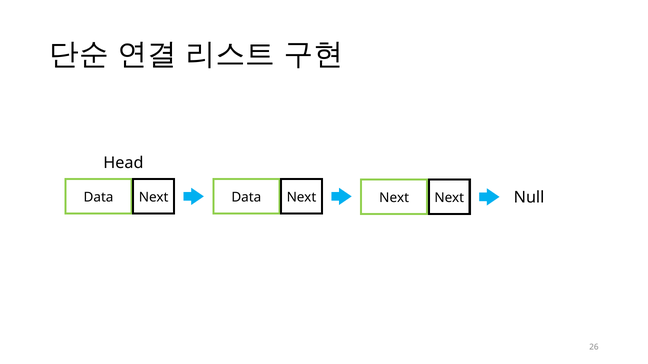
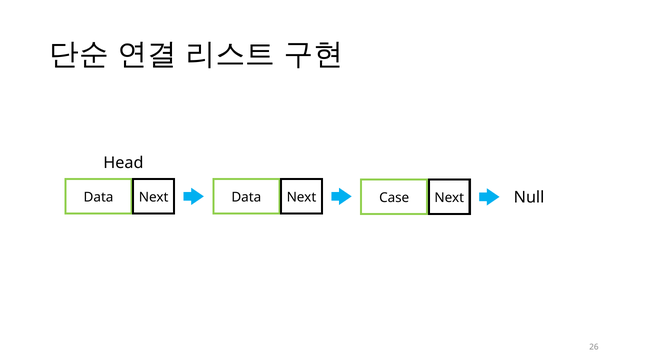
Data Next Next: Next -> Case
